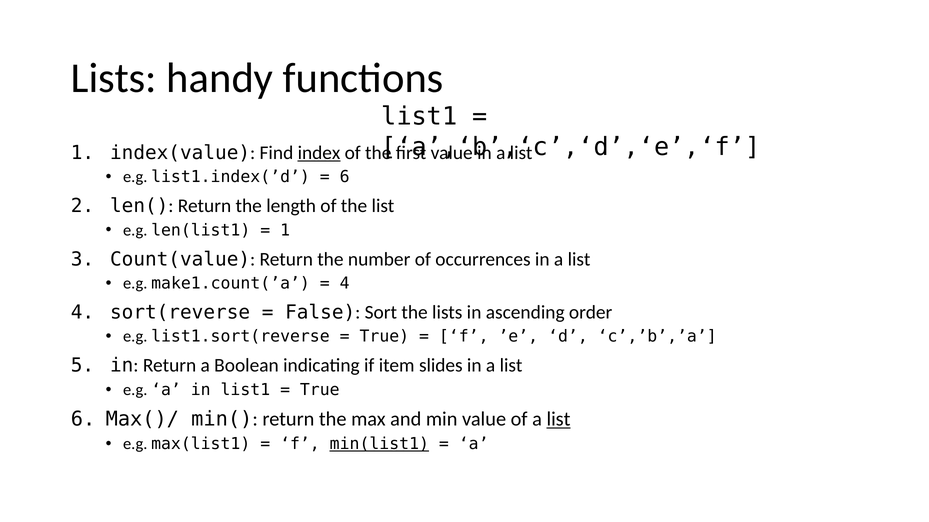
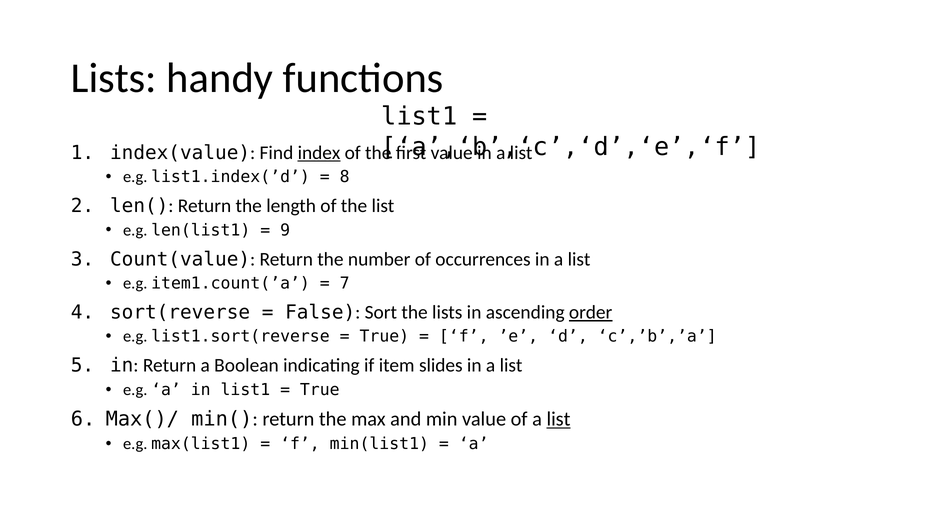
6 at (345, 177): 6 -> 8
1 at (285, 230): 1 -> 9
make1.count(’a: make1.count(’a -> item1.count(’a
4 at (345, 284): 4 -> 7
order underline: none -> present
min(list1 underline: present -> none
